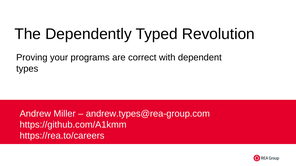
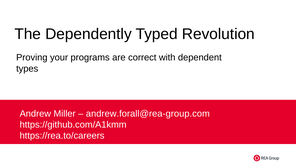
andrew.types@rea-group.com: andrew.types@rea-group.com -> andrew.forall@rea-group.com
